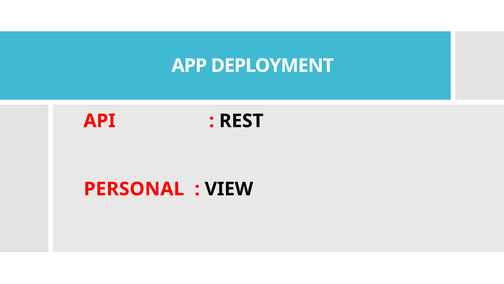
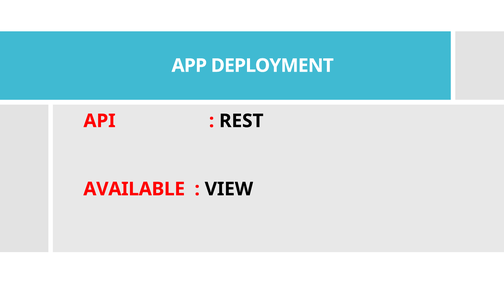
PERSONAL: PERSONAL -> AVAILABLE
